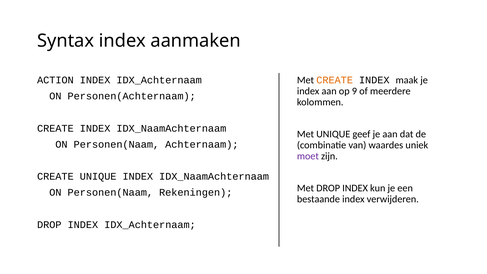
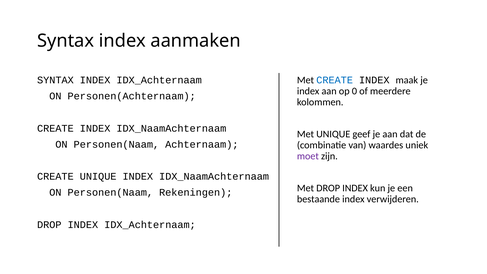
CREATE at (335, 80) colour: orange -> blue
ACTION at (55, 80): ACTION -> SYNTAX
9: 9 -> 0
